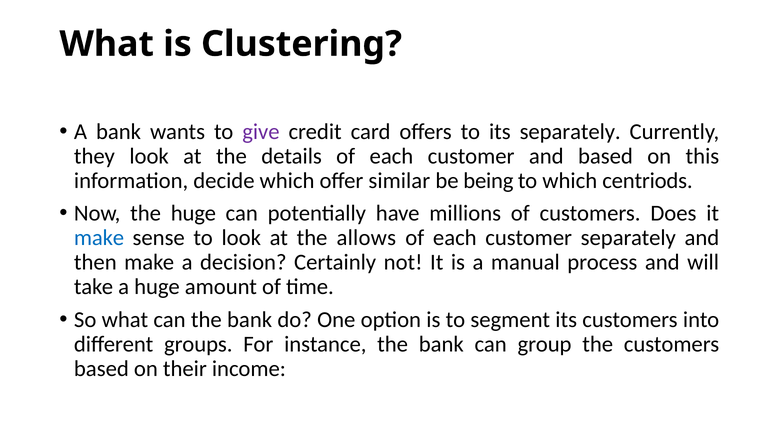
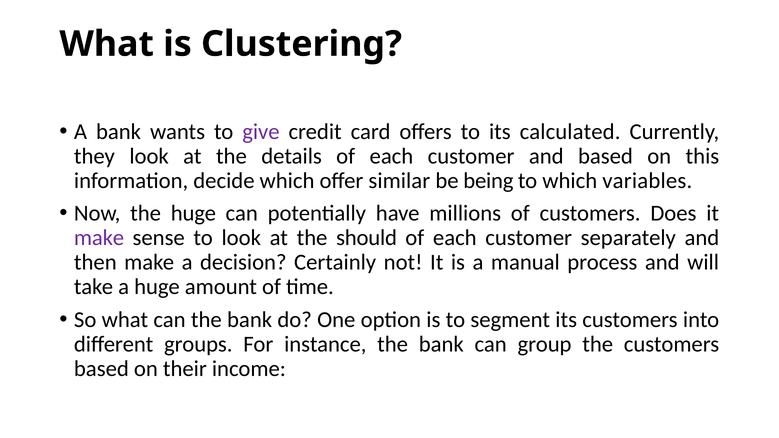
its separately: separately -> calculated
centriods: centriods -> variables
make at (99, 238) colour: blue -> purple
allows: allows -> should
